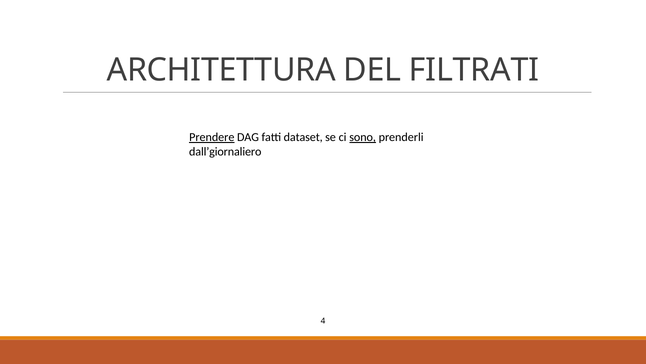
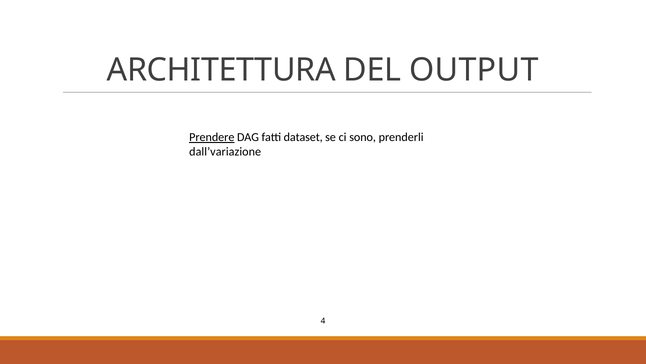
FILTRATI: FILTRATI -> OUTPUT
sono underline: present -> none
dall’giornaliero: dall’giornaliero -> dall’variazione
